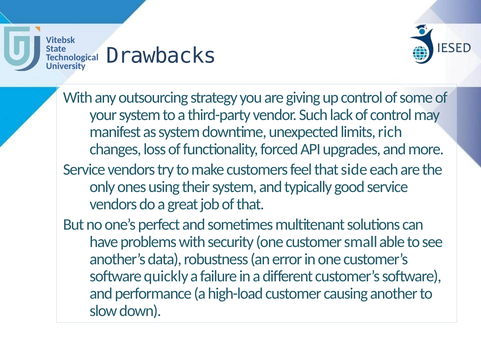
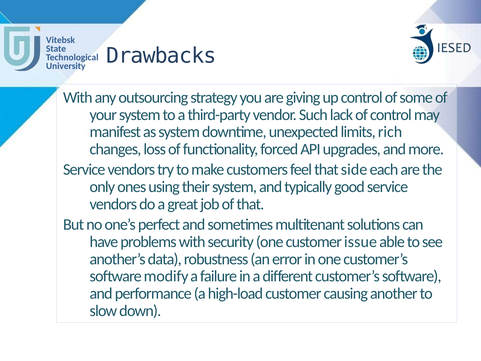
small: small -> issue
quickly: quickly -> modify
